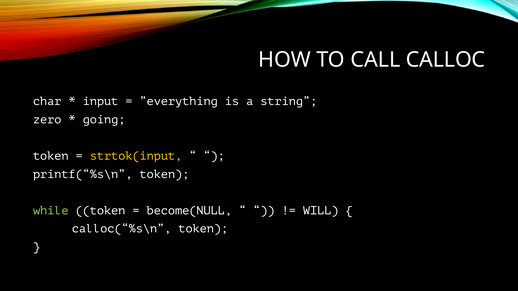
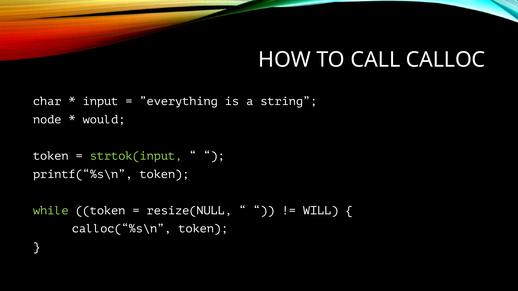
zero: zero -> node
going: going -> would
strtok(input colour: yellow -> light green
become(NULL: become(NULL -> resize(NULL
